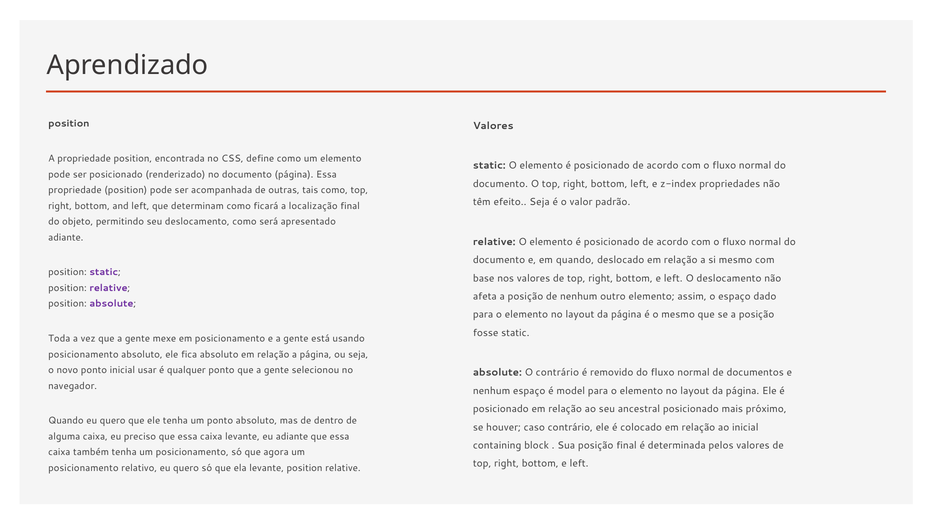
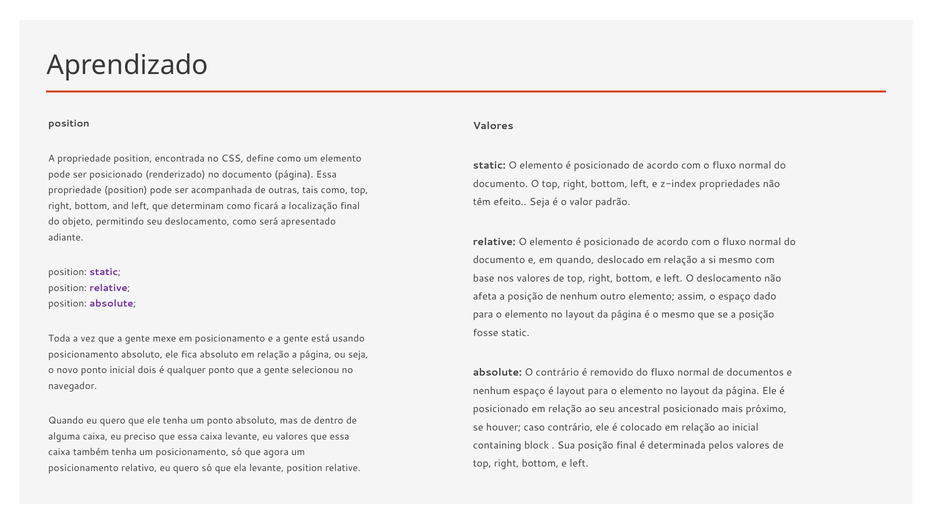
usar: usar -> dois
é model: model -> layout
eu adiante: adiante -> valores
